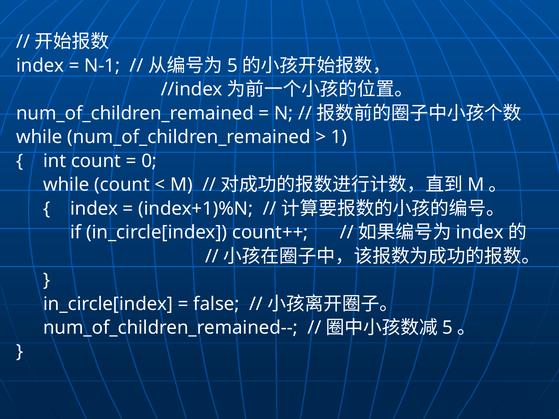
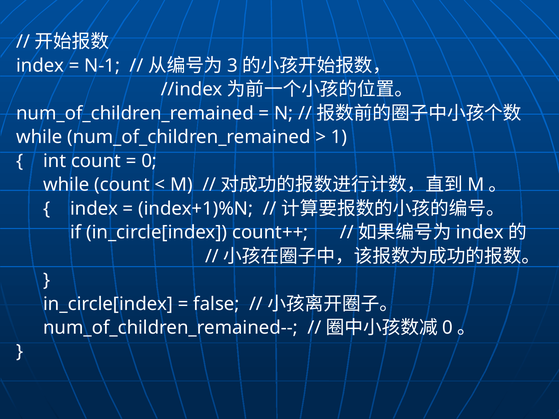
5 at (232, 66): 5 -> 3
5 at (448, 328): 5 -> 0
